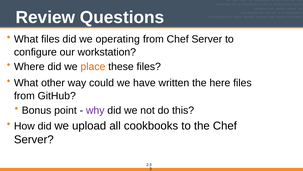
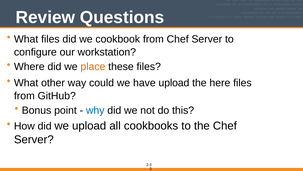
operating: operating -> cookbook
have written: written -> upload
why colour: purple -> blue
